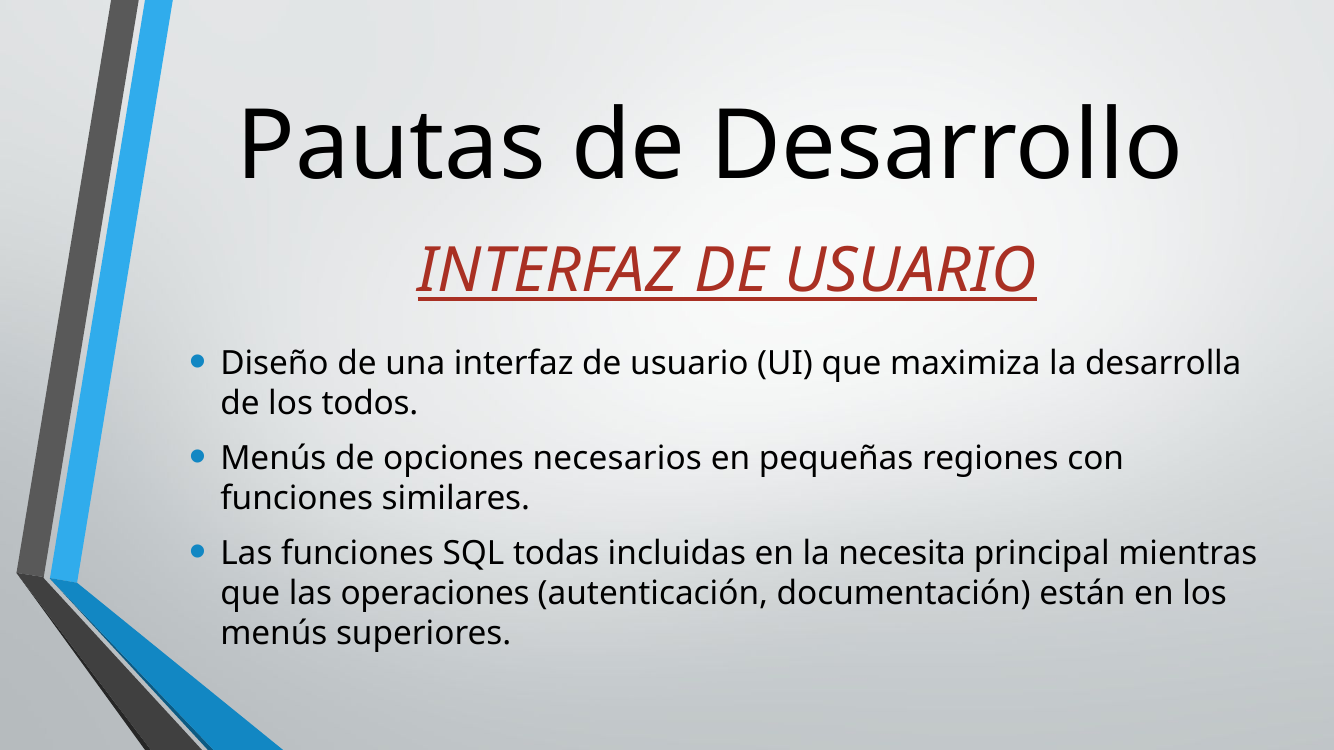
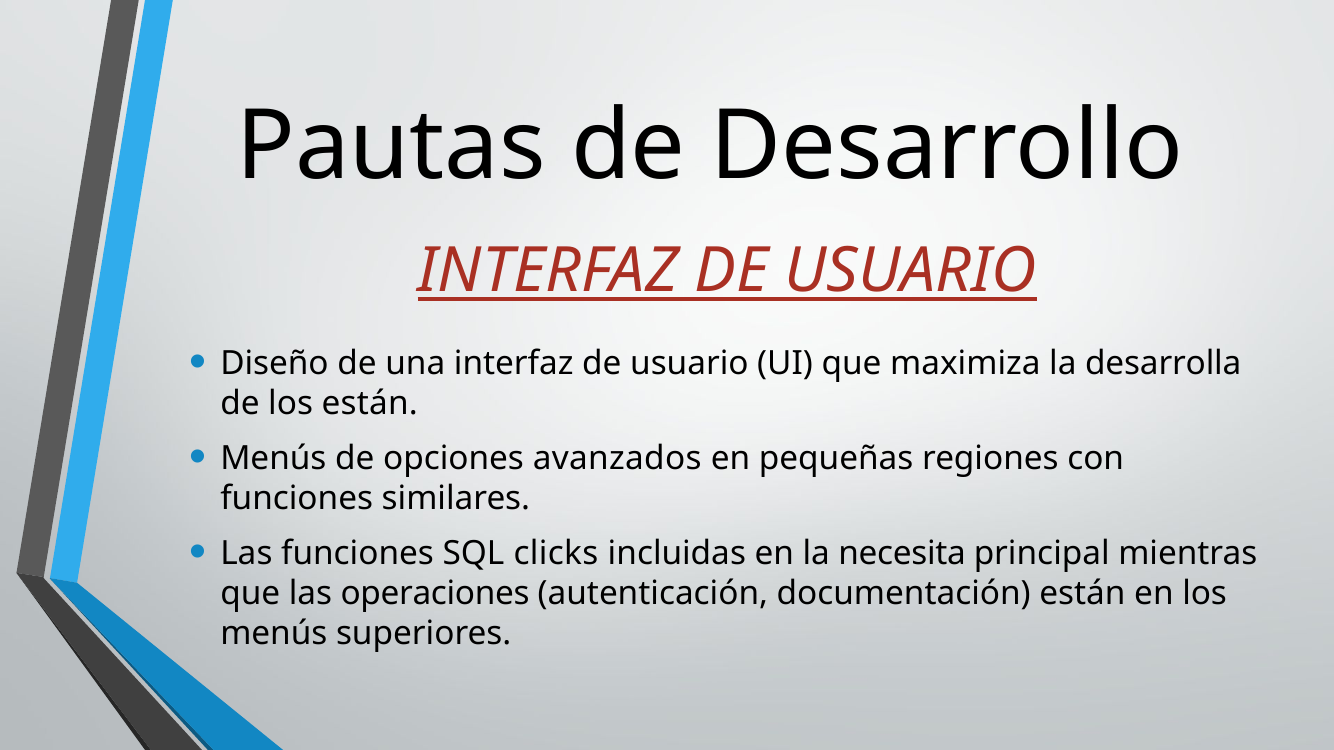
los todos: todos -> están
necesarios: necesarios -> avanzados
todas: todas -> clicks
